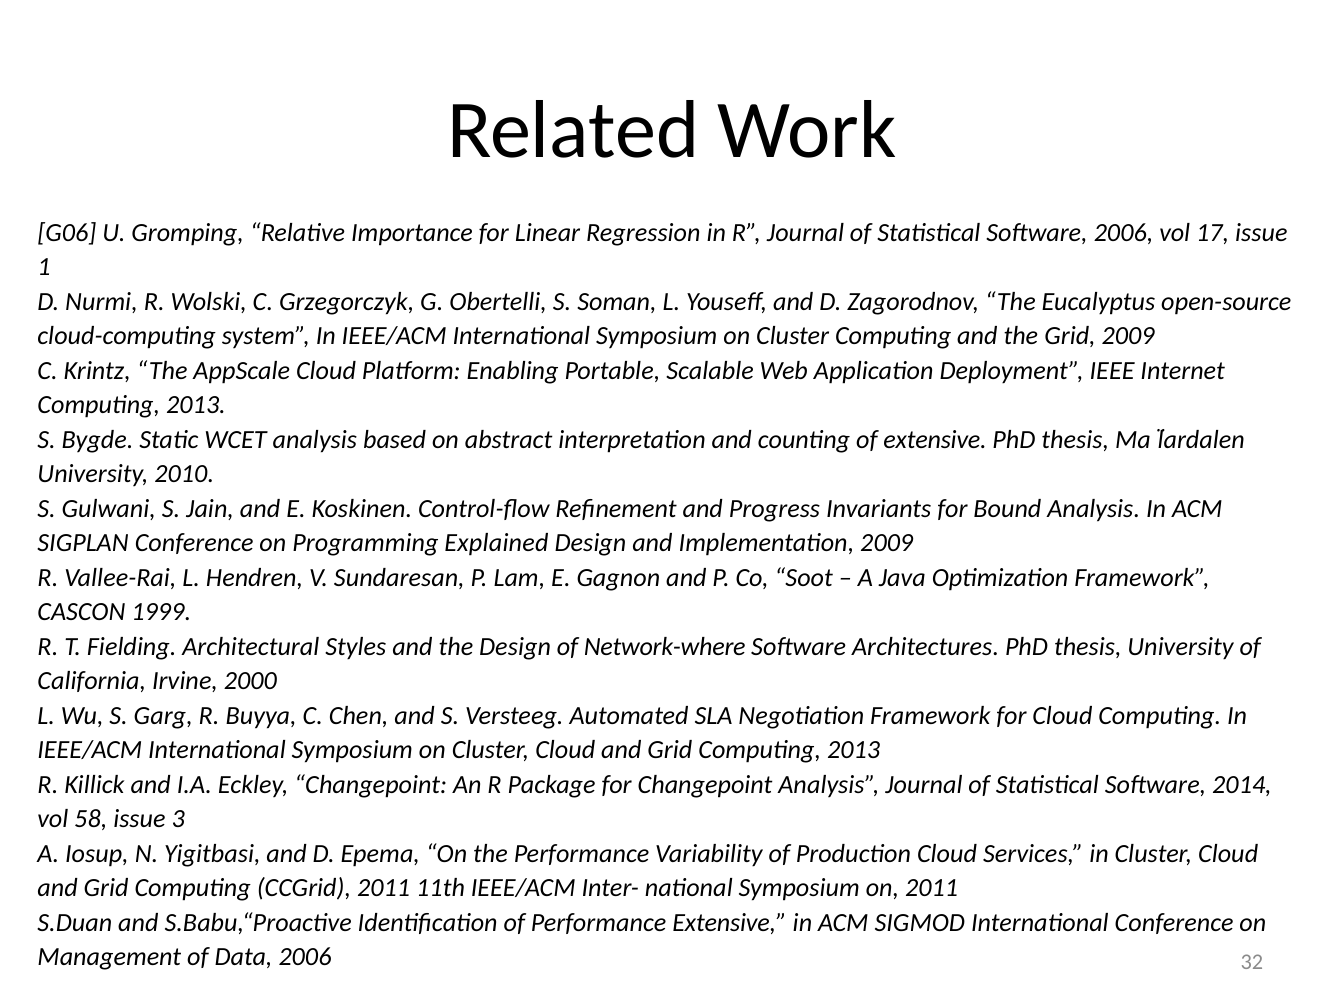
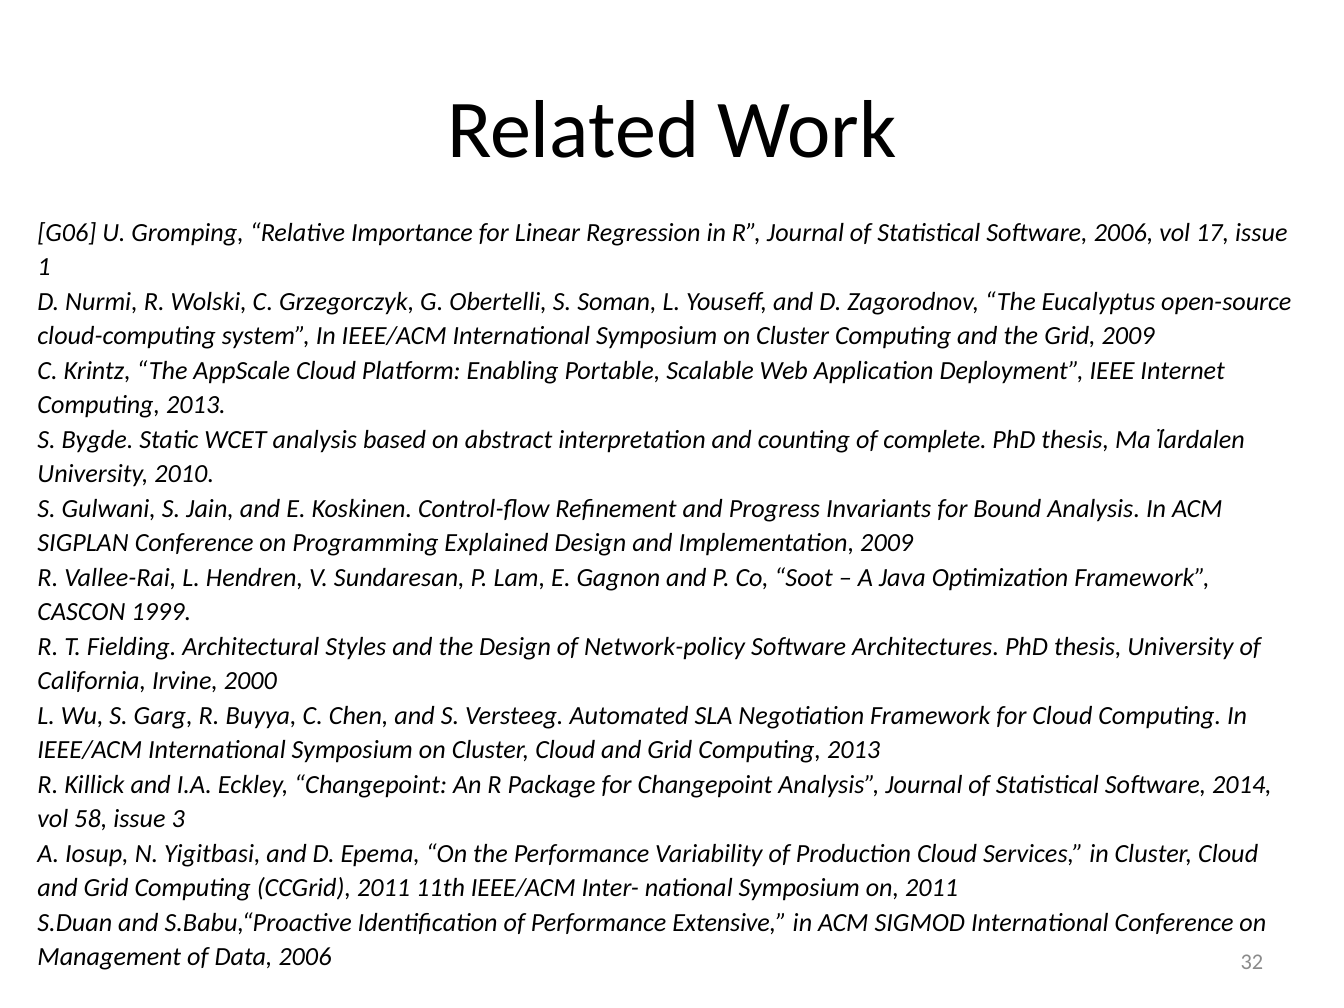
of extensive: extensive -> complete
Network-where: Network-where -> Network-policy
